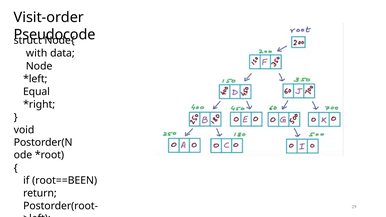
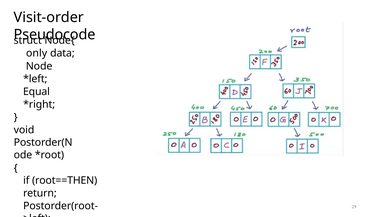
with: with -> only
root==BEEN: root==BEEN -> root==THEN
